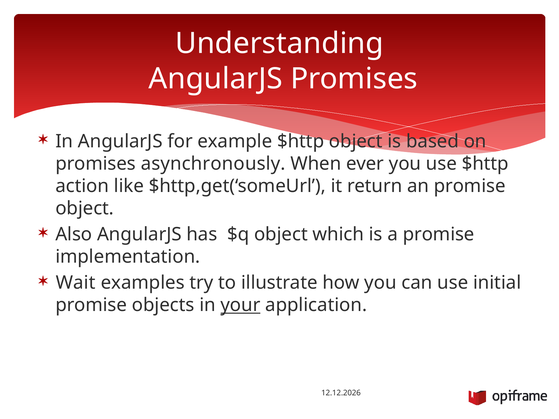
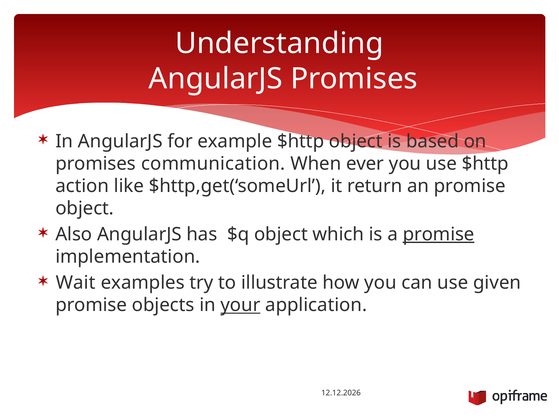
asynchronously: asynchronously -> communication
promise at (439, 234) underline: none -> present
initial: initial -> given
